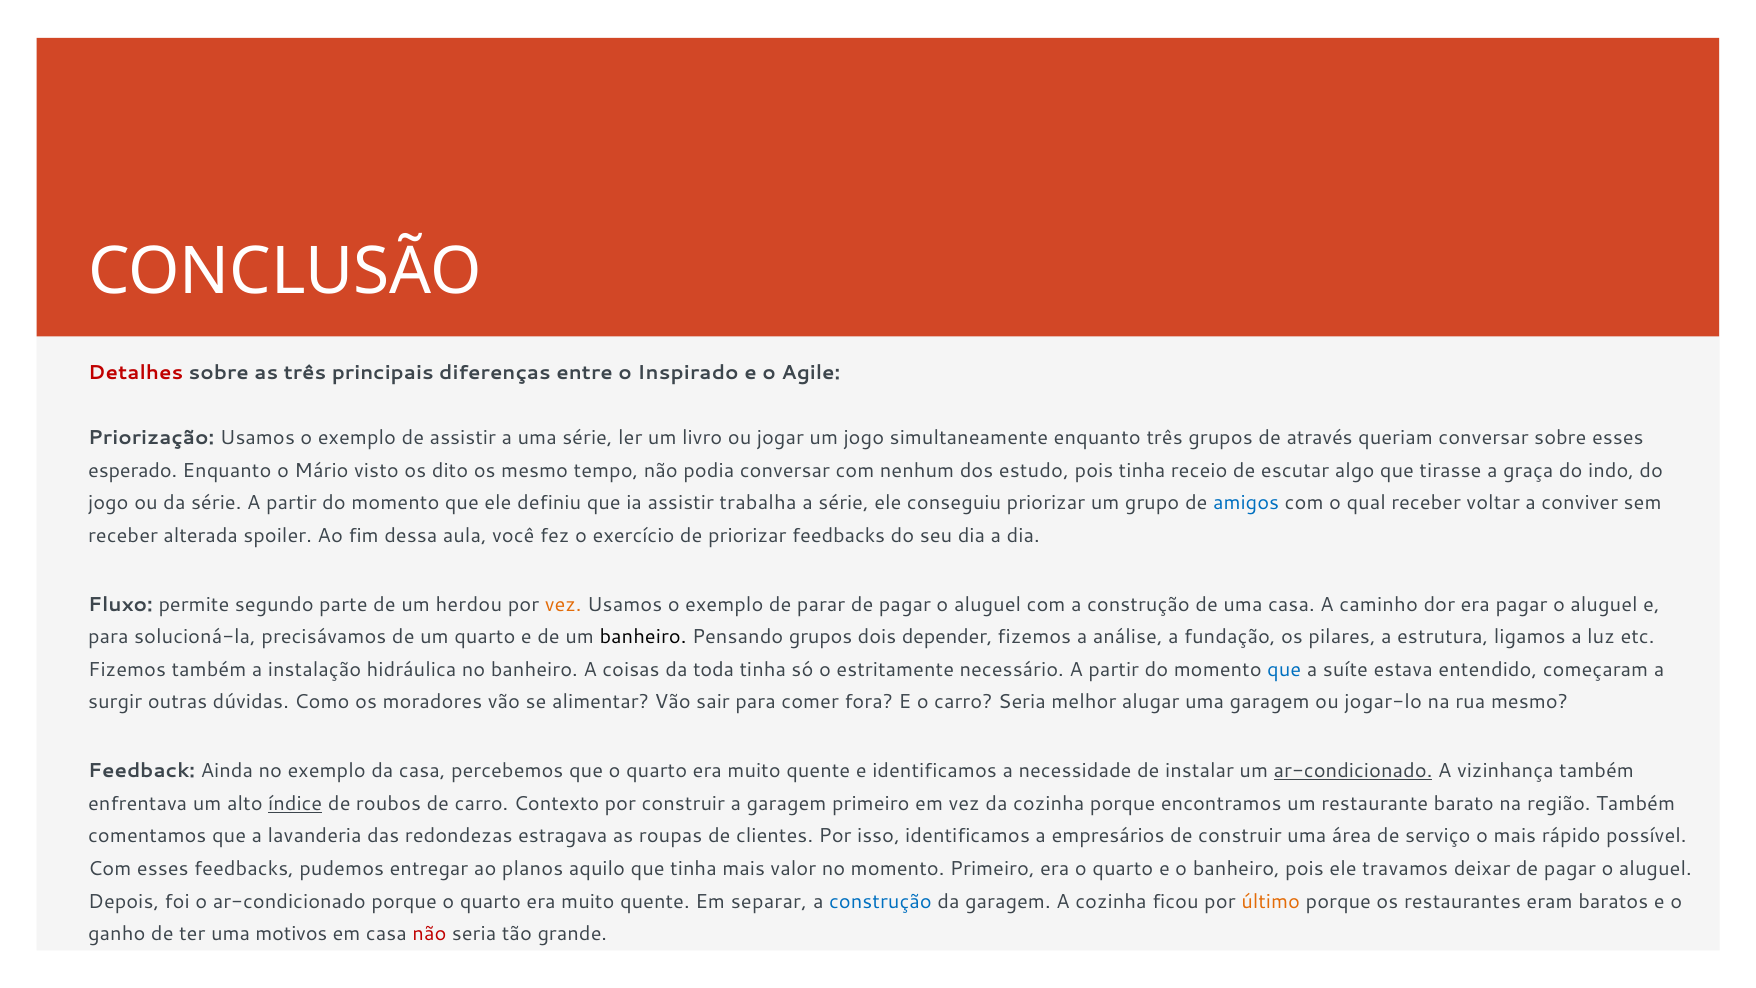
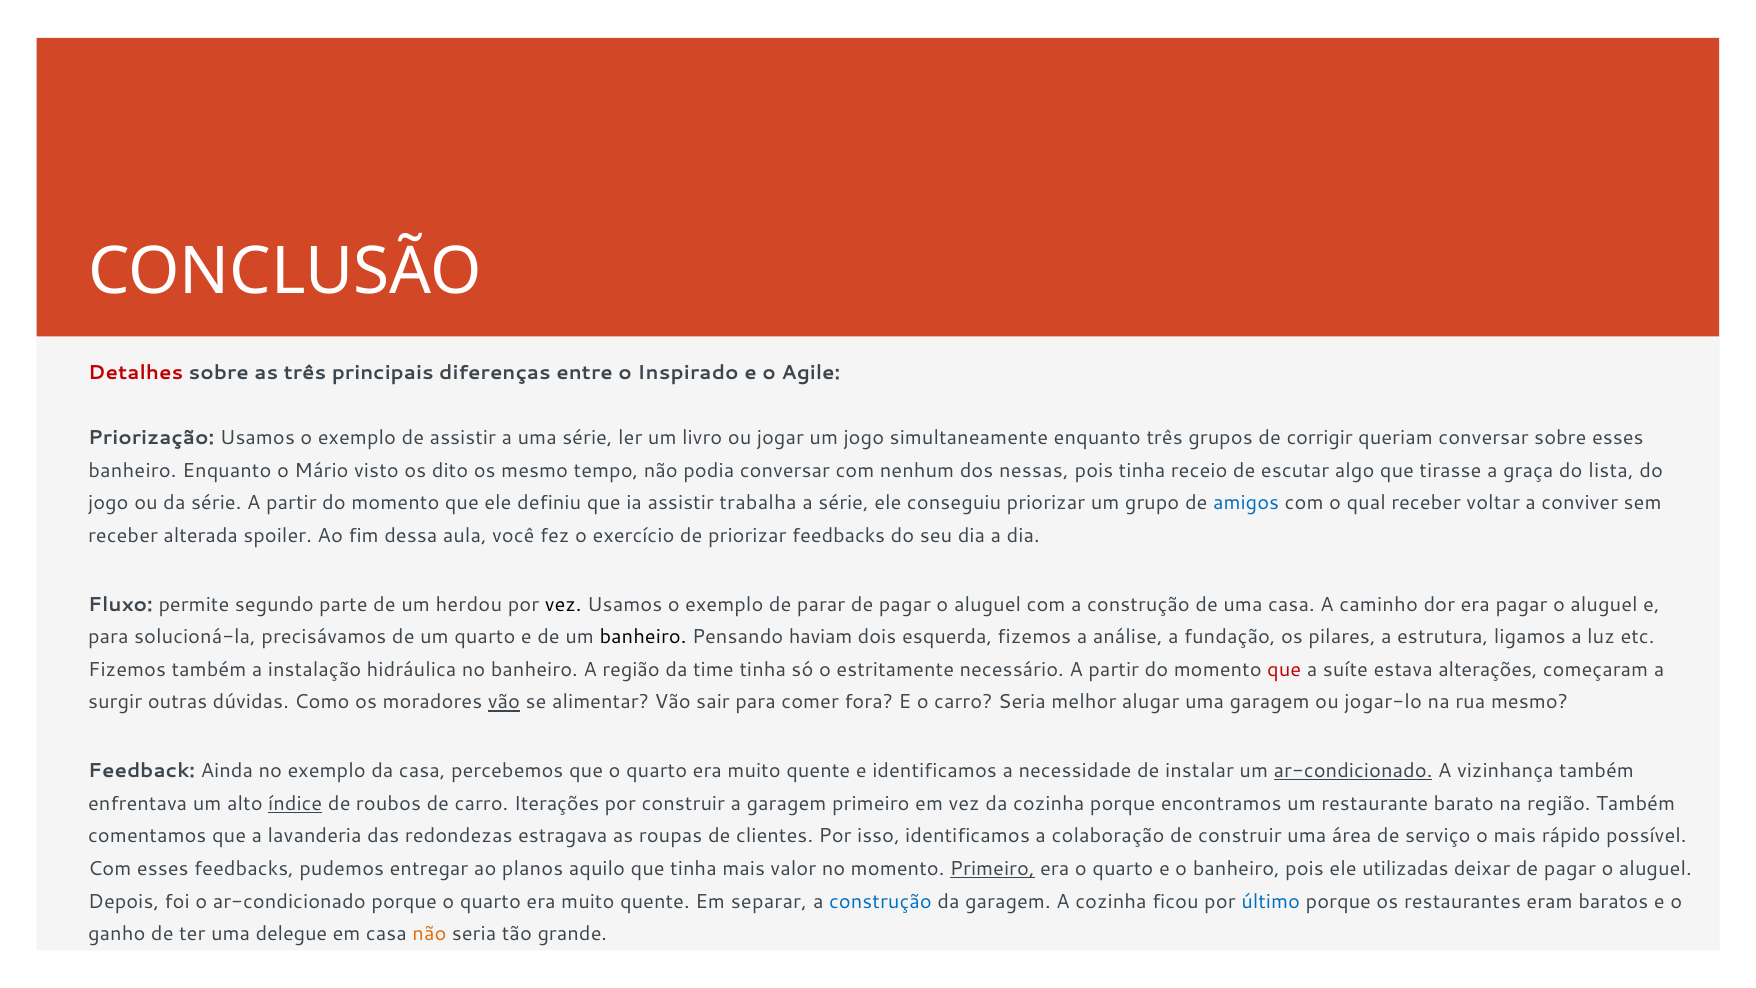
através: através -> corrigir
esperado at (133, 470): esperado -> banheiro
estudo: estudo -> nessas
indo: indo -> lista
vez at (563, 604) colour: orange -> black
Pensando grupos: grupos -> haviam
depender: depender -> esquerda
A coisas: coisas -> região
toda: toda -> time
que at (1284, 669) colour: blue -> red
entendido: entendido -> alterações
vão at (504, 702) underline: none -> present
Contexto: Contexto -> Iterações
empresários: empresários -> colaboração
Primeiro at (992, 869) underline: none -> present
travamos: travamos -> utilizadas
último colour: orange -> blue
motivos: motivos -> delegue
não at (429, 934) colour: red -> orange
